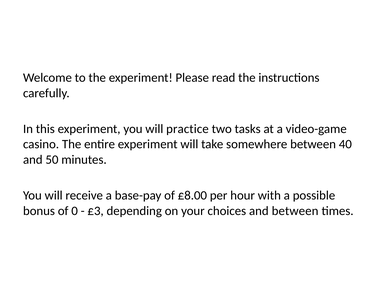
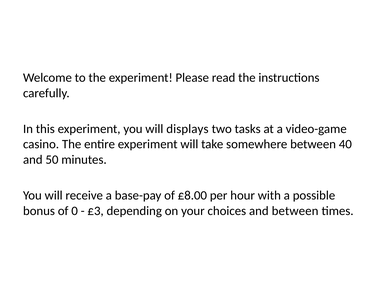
practice: practice -> displays
